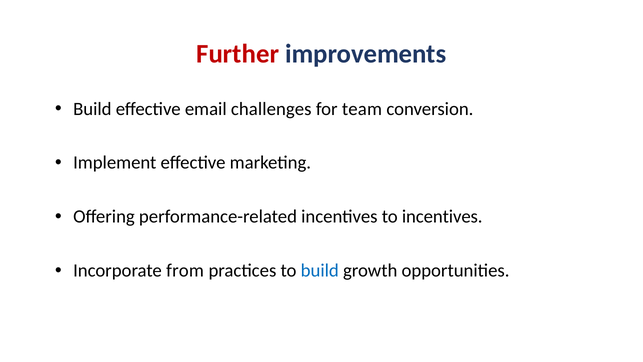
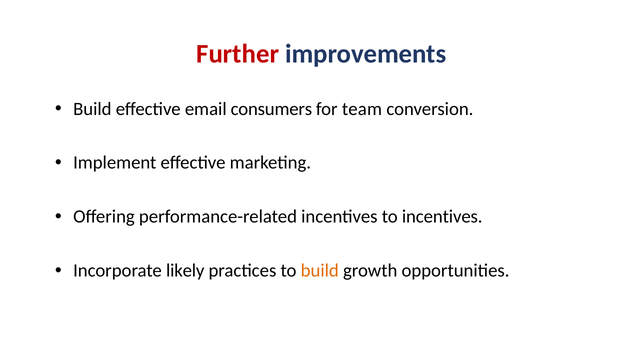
challenges: challenges -> consumers
from: from -> likely
build at (320, 270) colour: blue -> orange
